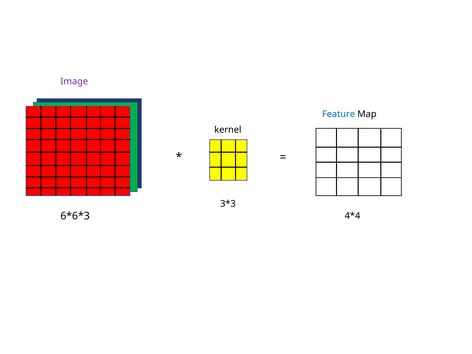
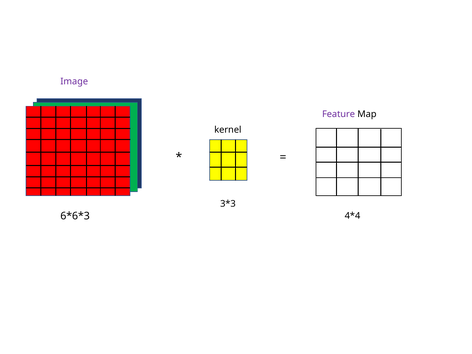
Feature colour: blue -> purple
